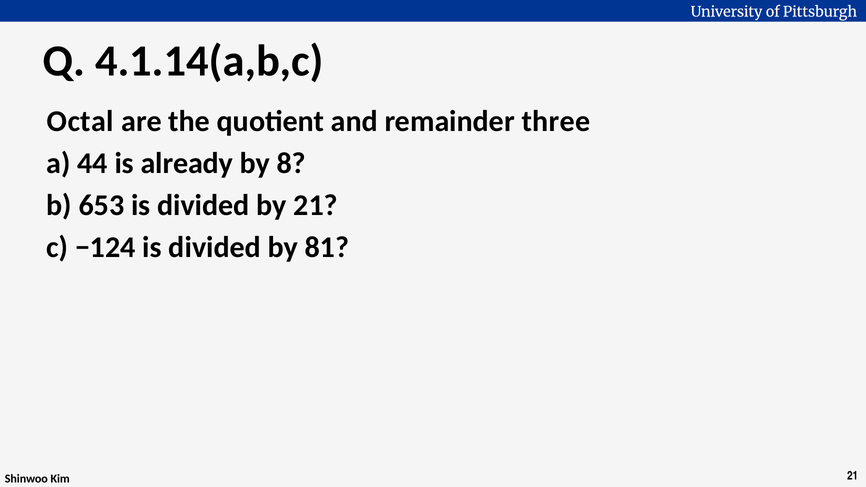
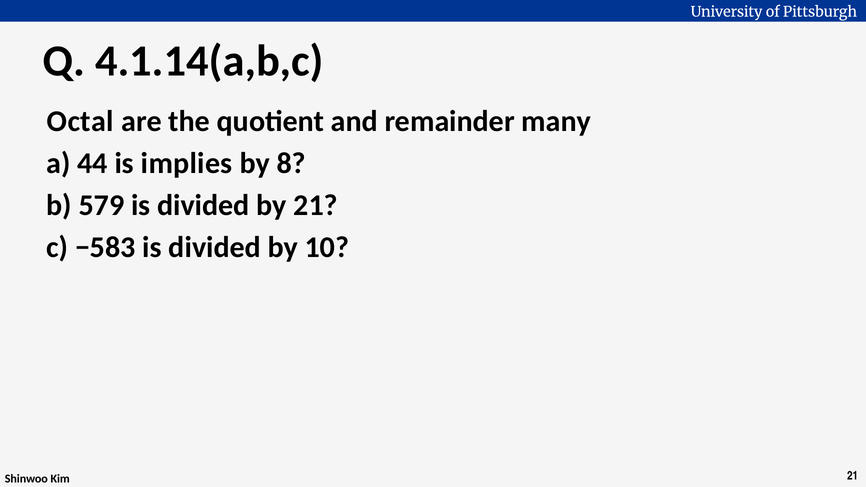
three: three -> many
already: already -> implies
653: 653 -> 579
−124: −124 -> −583
81: 81 -> 10
